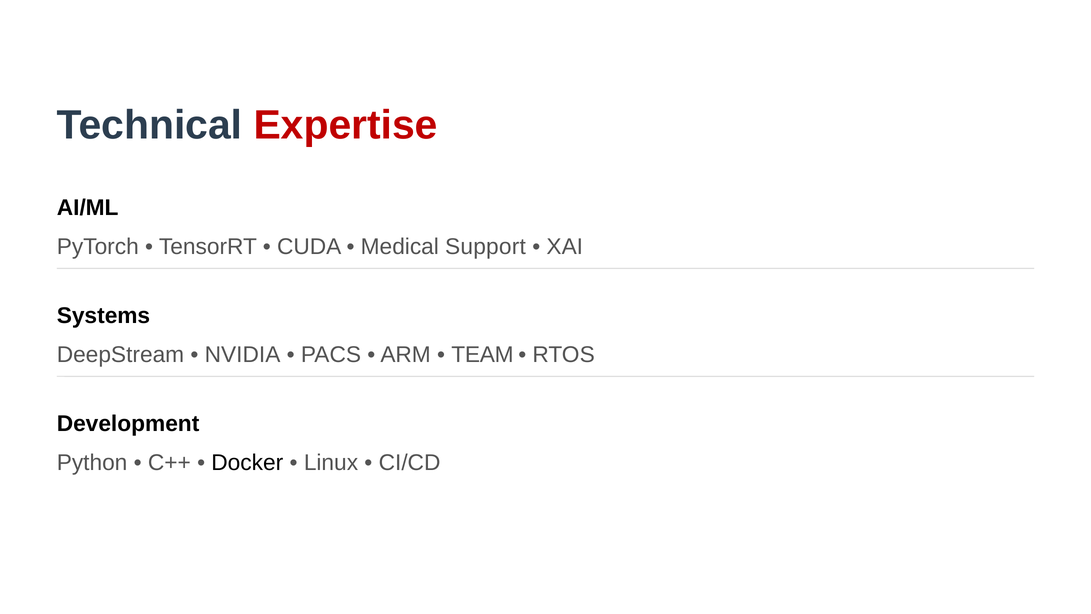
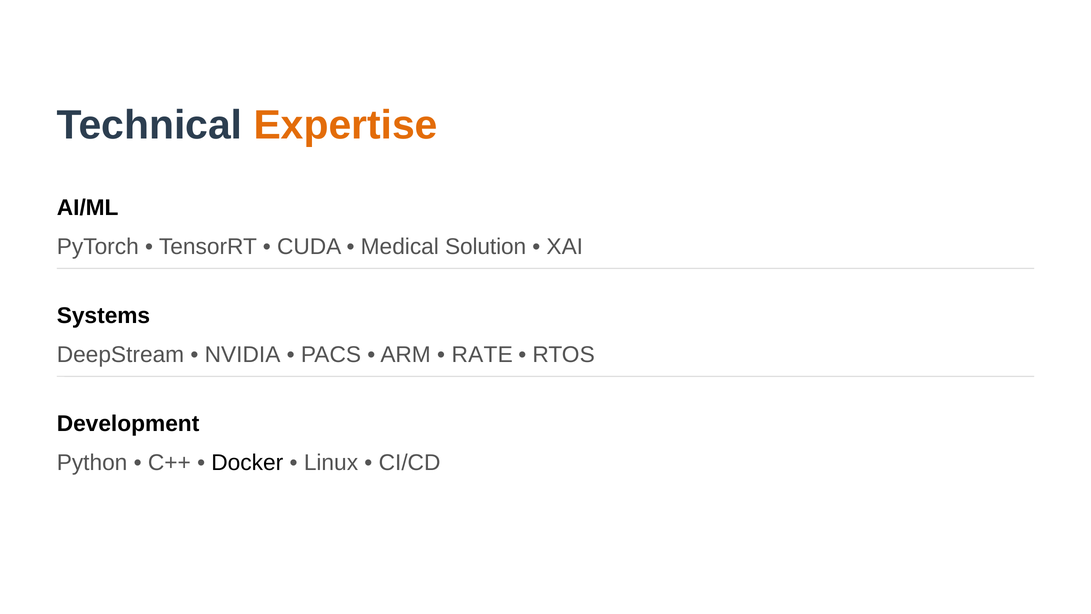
Expertise colour: red -> orange
Support: Support -> Solution
TEAM: TEAM -> RATE
